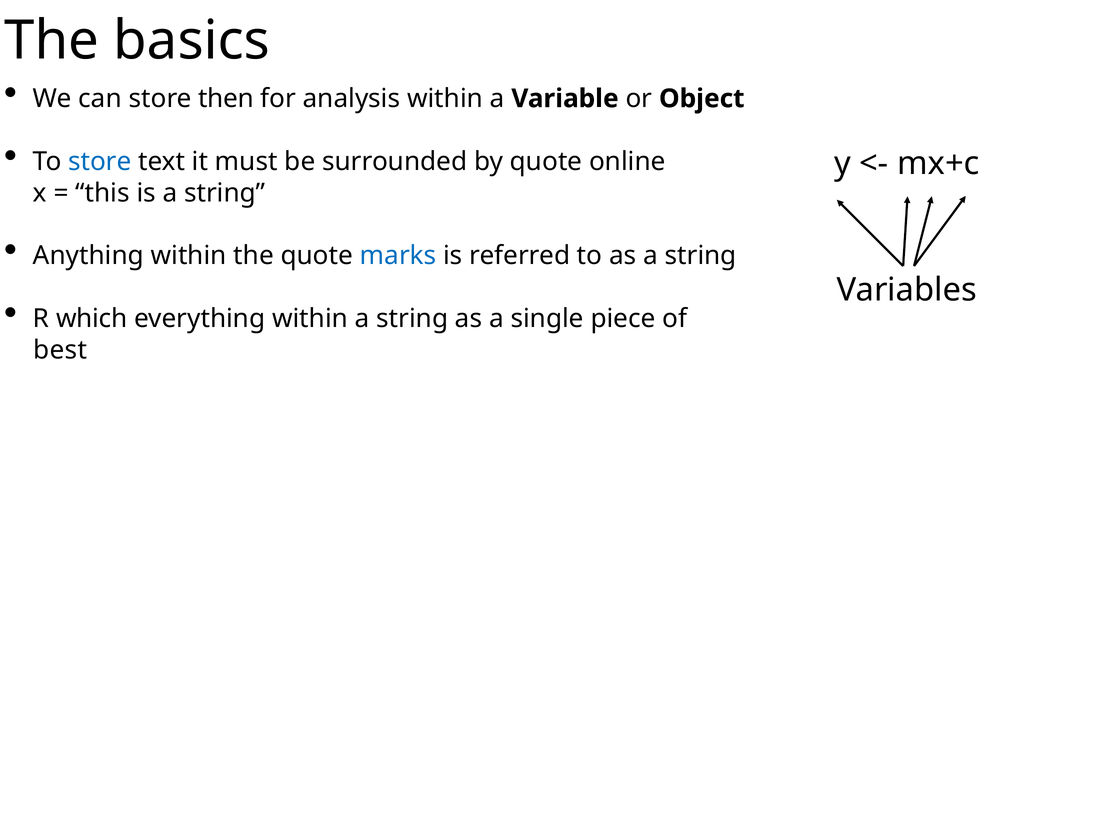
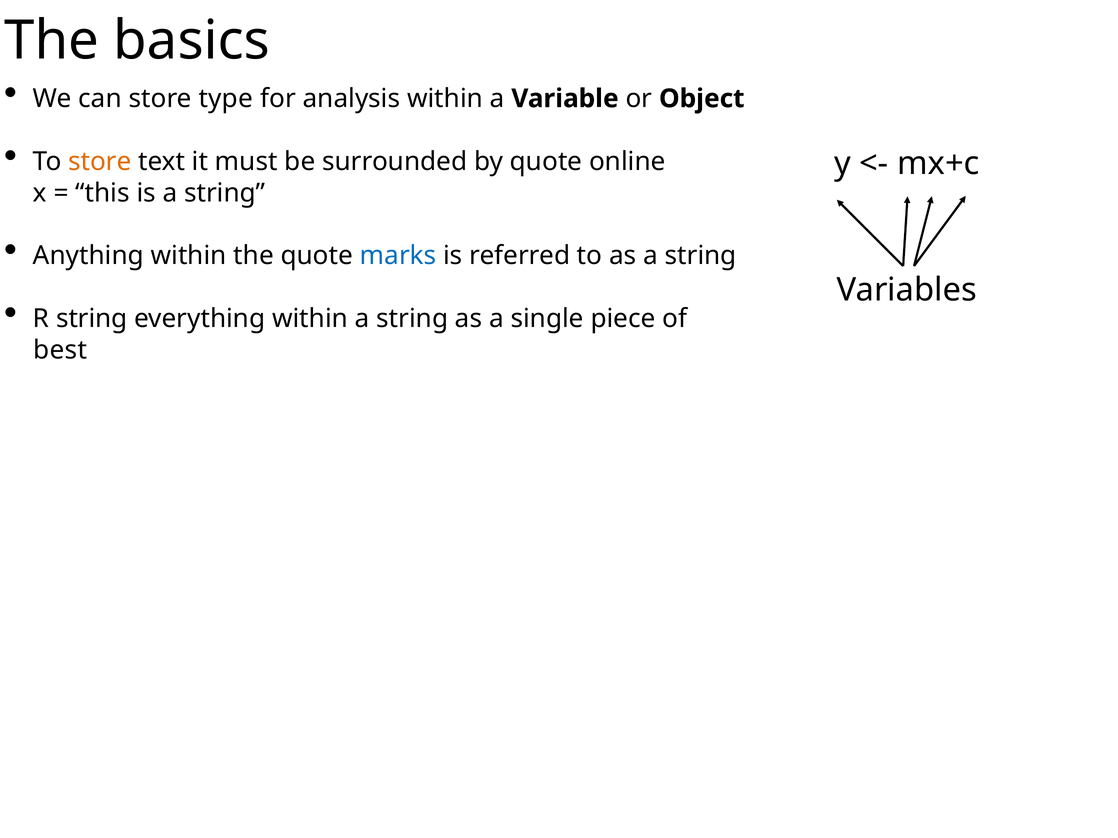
then: then -> type
store at (100, 162) colour: blue -> orange
R which: which -> string
